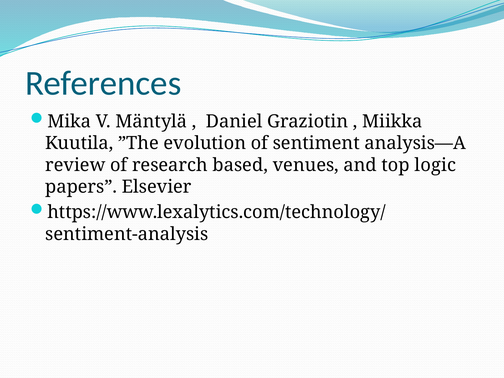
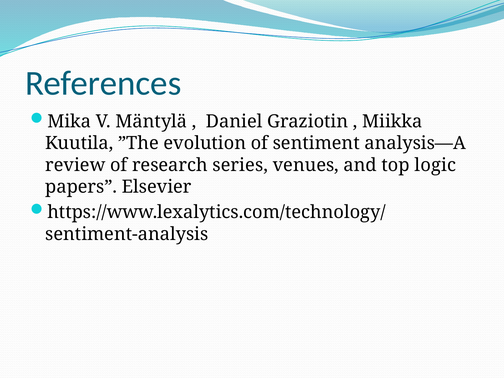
based: based -> series
